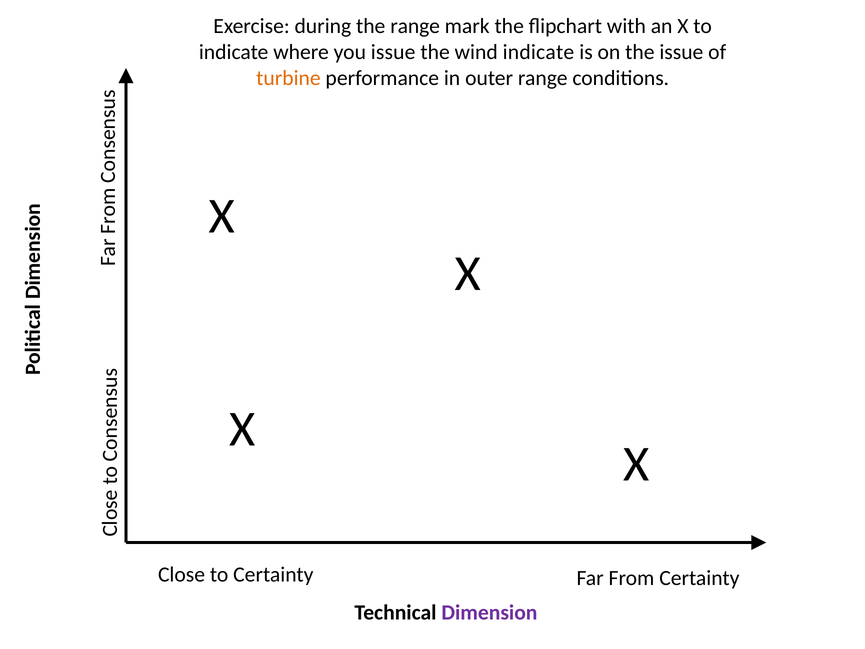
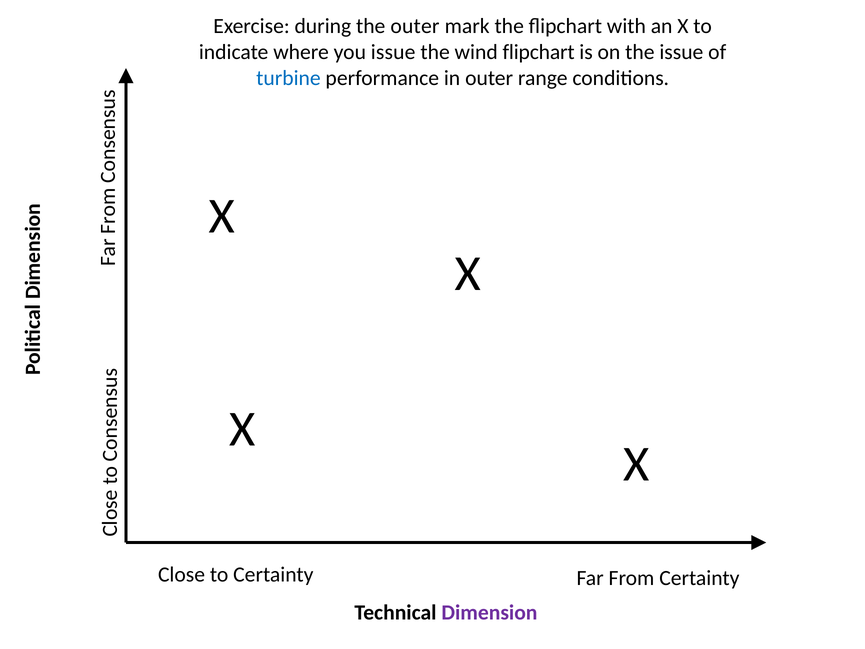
the range: range -> outer
wind indicate: indicate -> flipchart
turbine colour: orange -> blue
